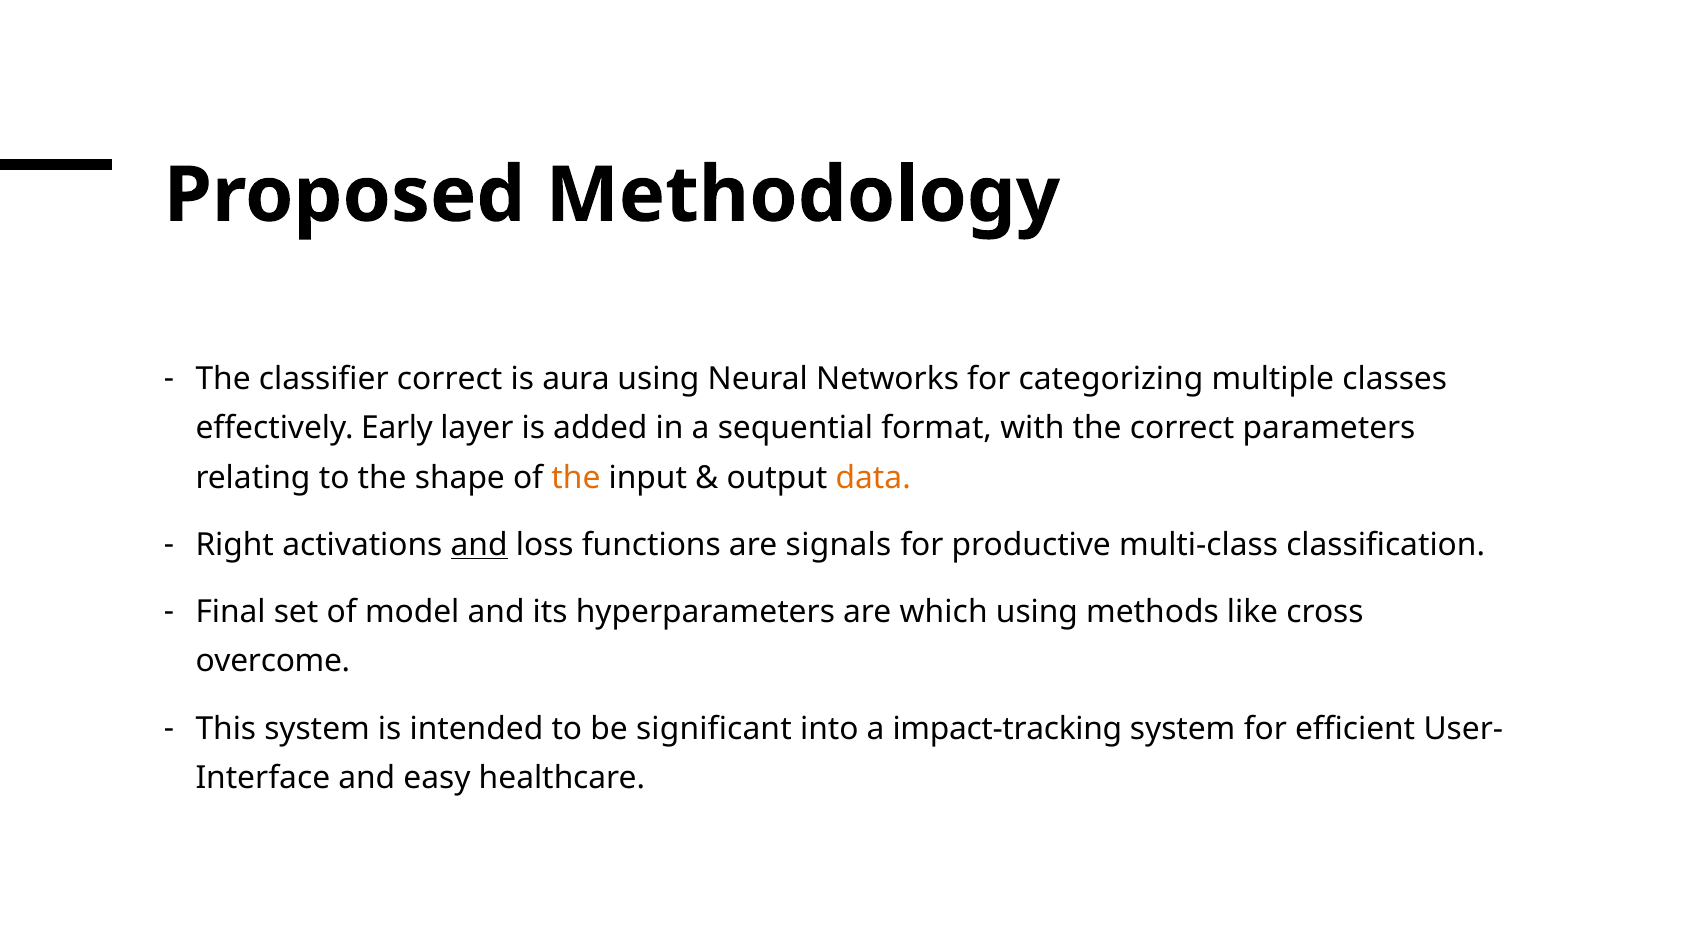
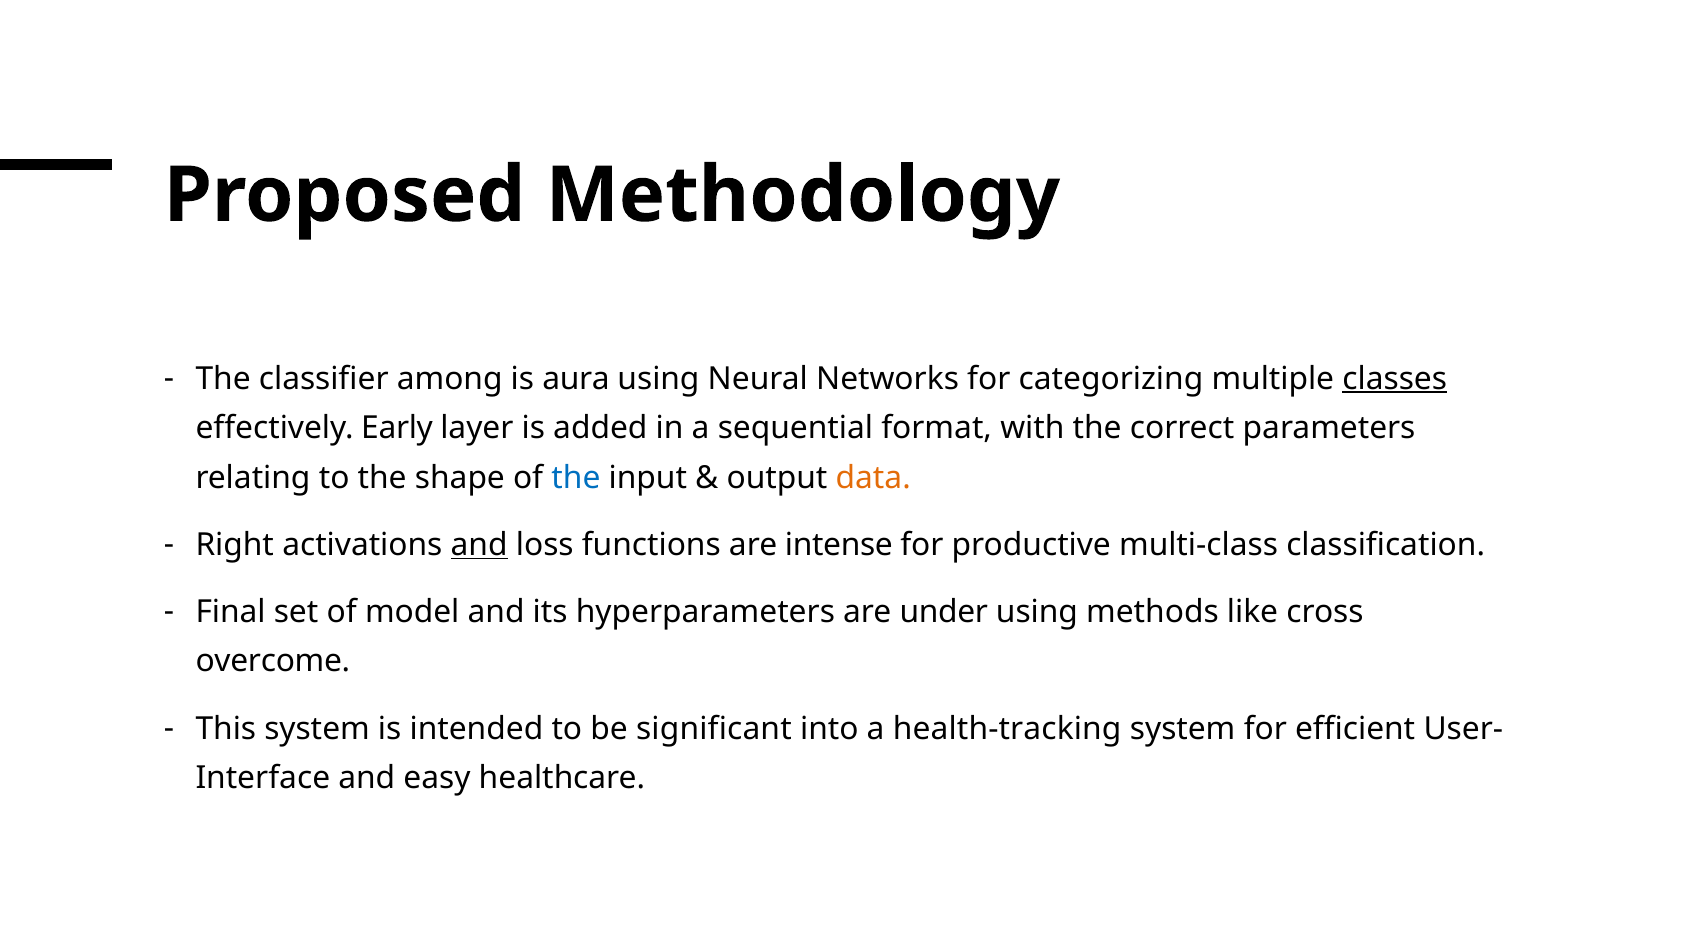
classifier correct: correct -> among
classes underline: none -> present
the at (576, 478) colour: orange -> blue
signals: signals -> intense
which: which -> under
impact-tracking: impact-tracking -> health-tracking
